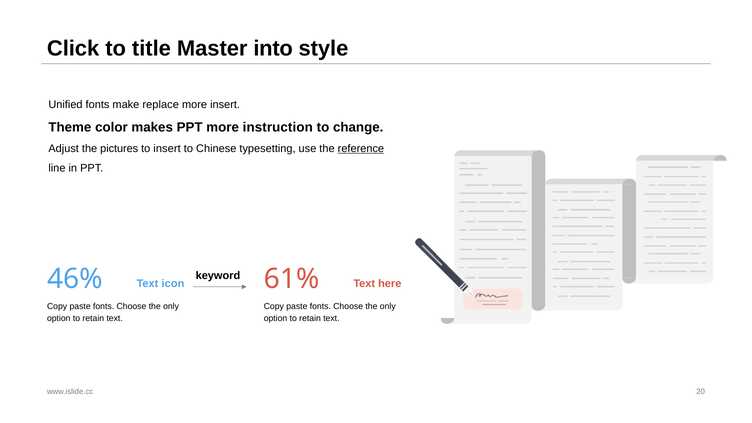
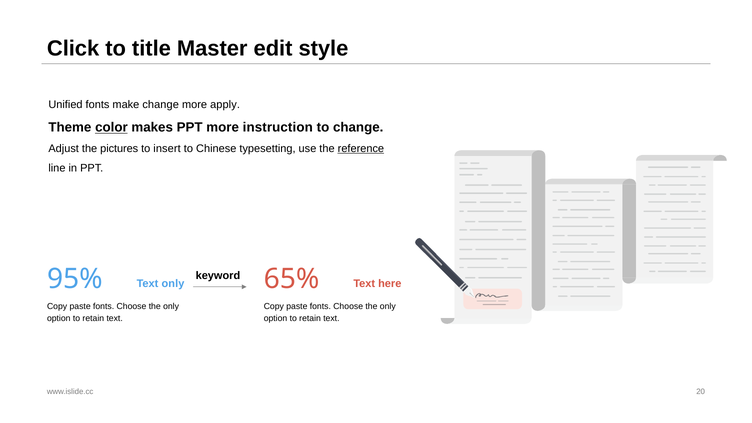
into: into -> edit
make replace: replace -> change
more insert: insert -> apply
color underline: none -> present
46%: 46% -> 95%
Text icon: icon -> only
61%: 61% -> 65%
